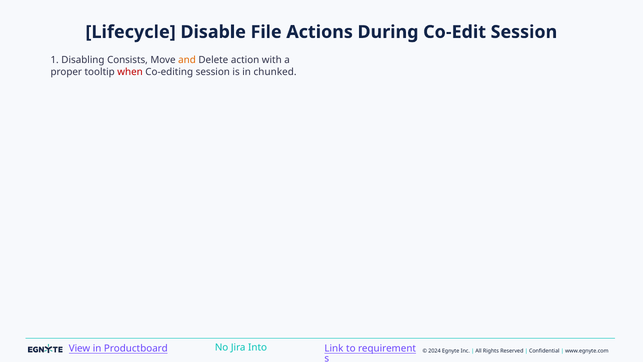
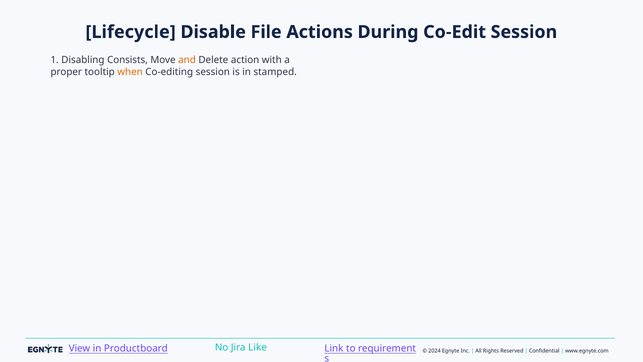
when colour: red -> orange
chunked: chunked -> stamped
Into: Into -> Like
